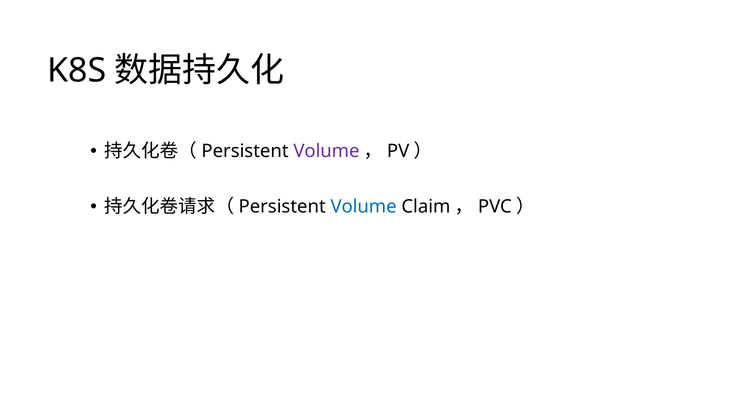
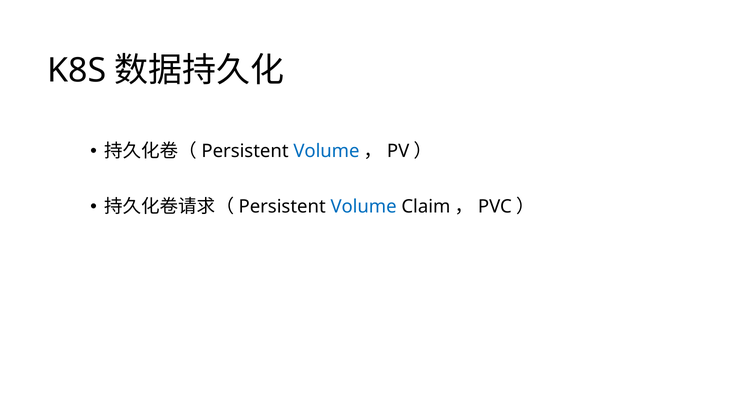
Volume at (326, 151) colour: purple -> blue
